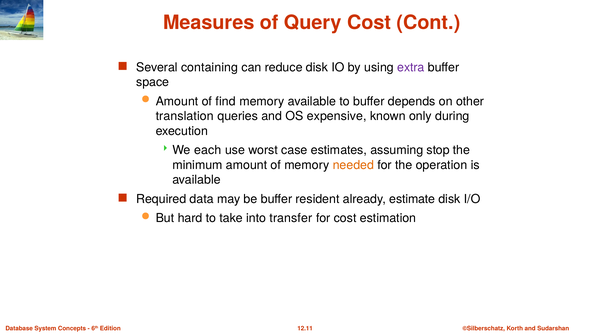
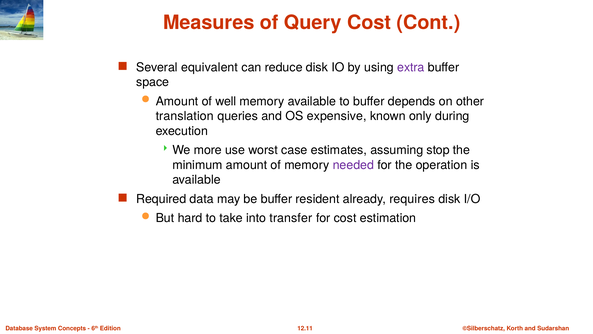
containing: containing -> equivalent
find: find -> well
each: each -> more
needed colour: orange -> purple
estimate: estimate -> requires
